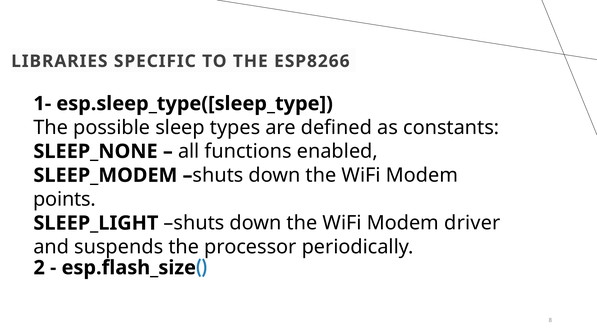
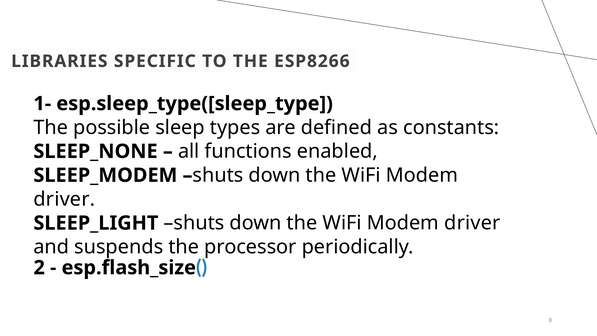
points at (65, 199): points -> driver
